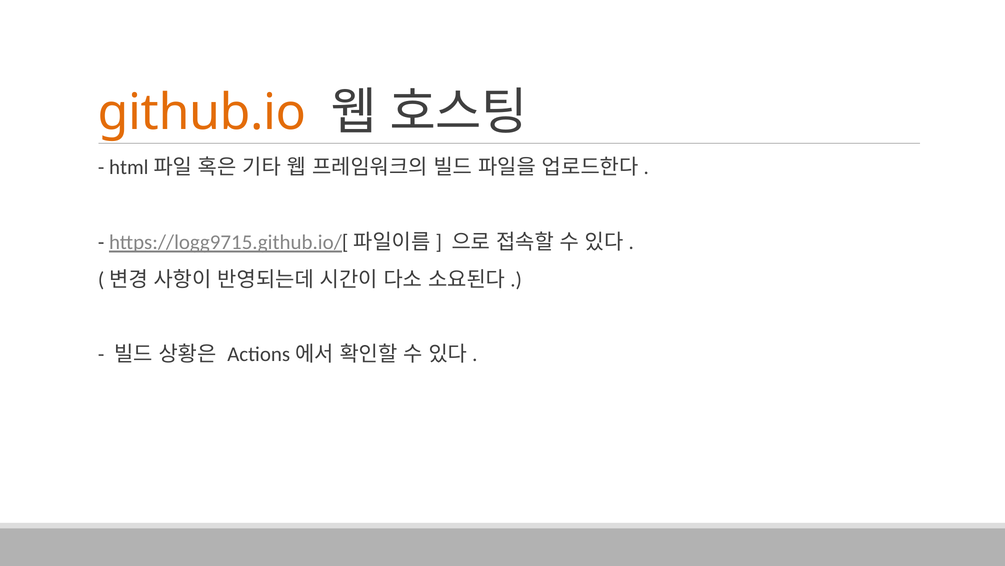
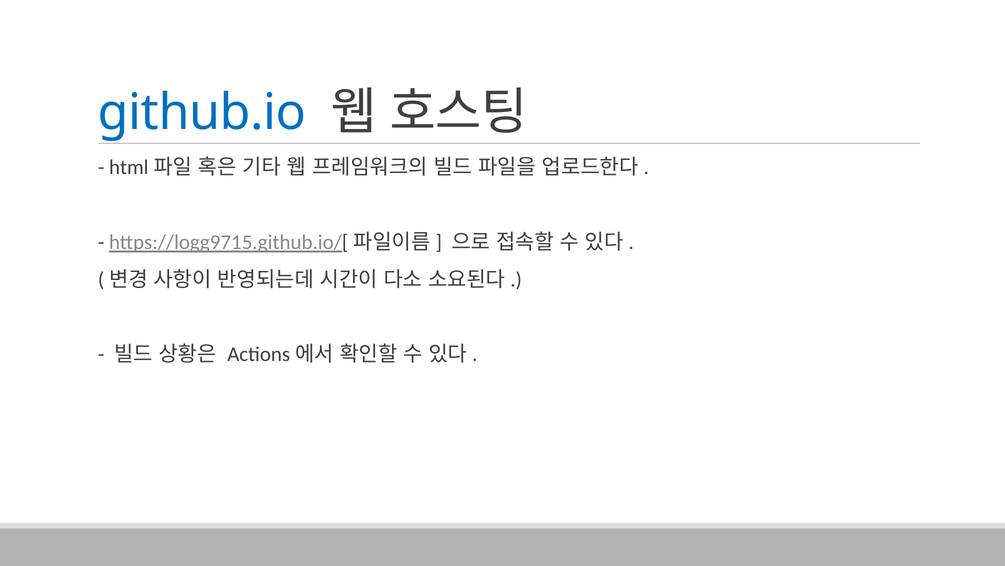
github.io colour: orange -> blue
